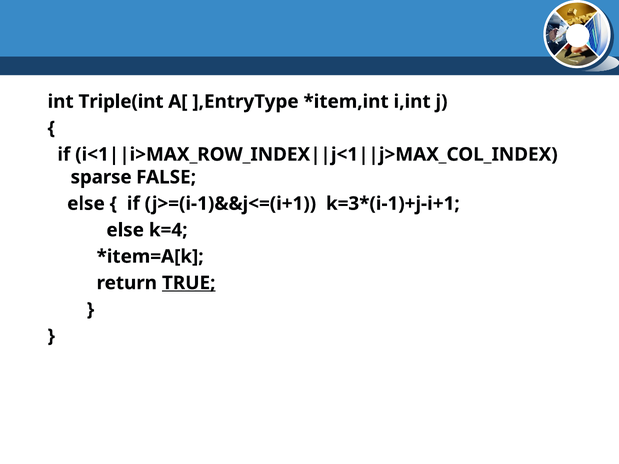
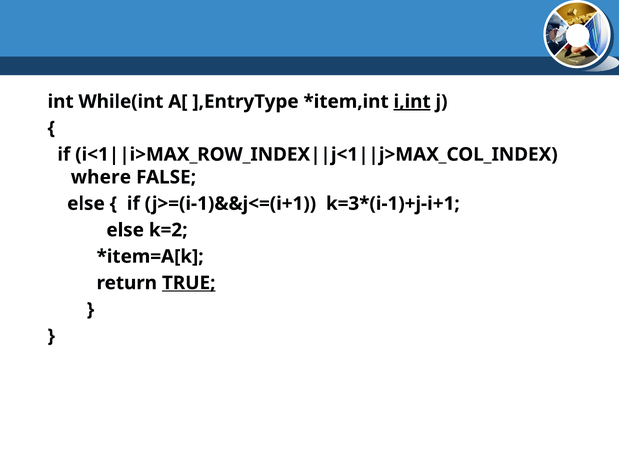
Triple(int: Triple(int -> While(int
i,int underline: none -> present
sparse: sparse -> where
k=4: k=4 -> k=2
